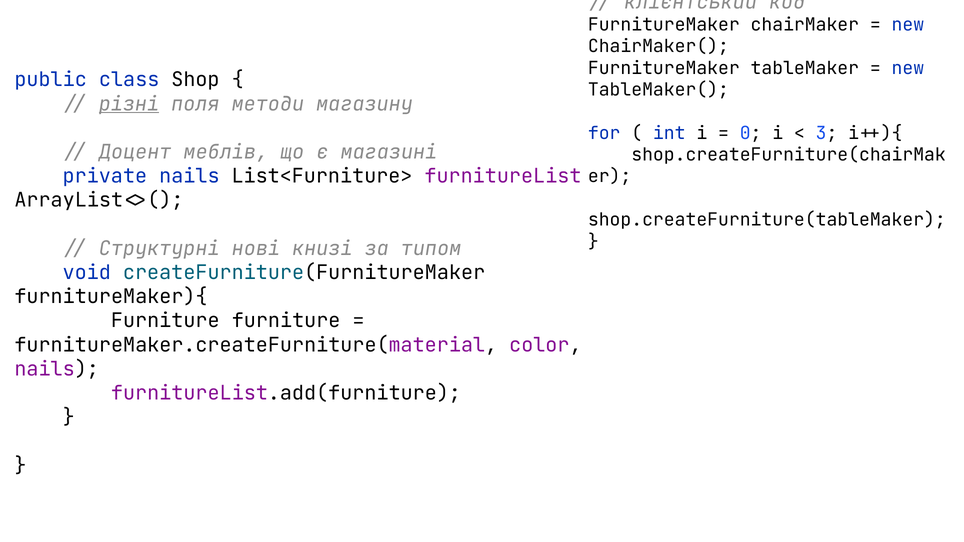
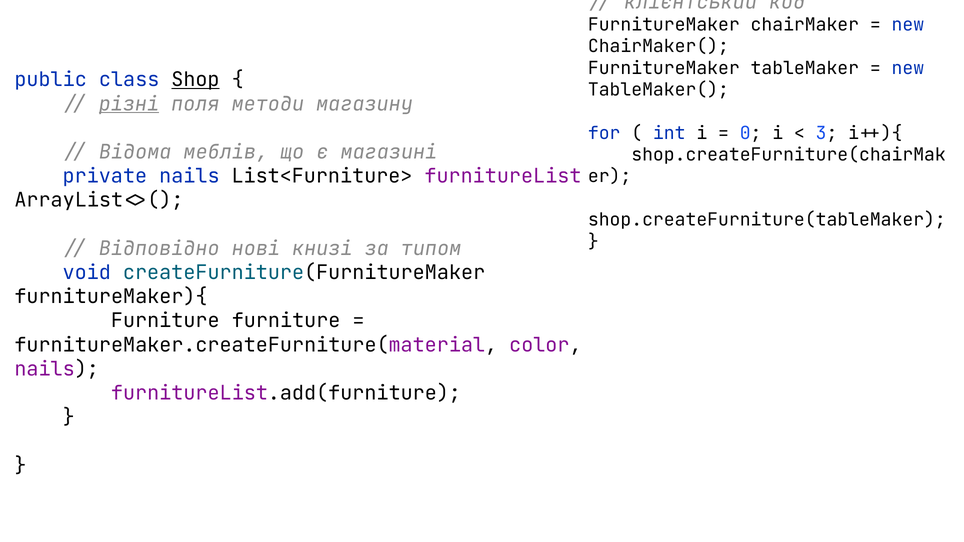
Shop underline: none -> present
Доцент: Доцент -> Відома
Структурні: Структурні -> Відповідно
